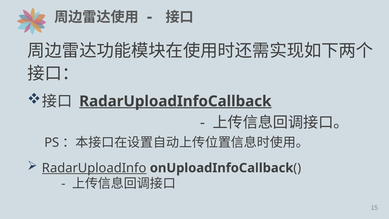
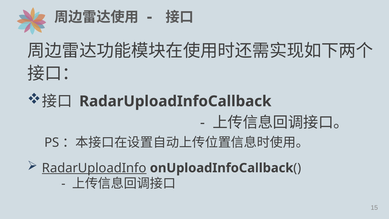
RadarUploadInfoCallback underline: present -> none
